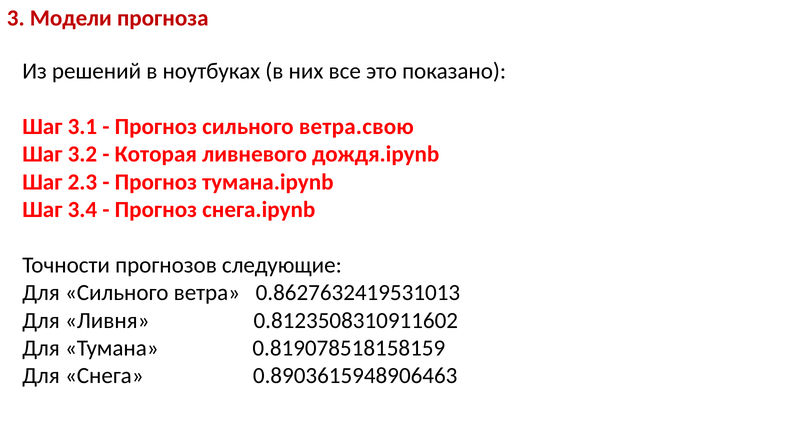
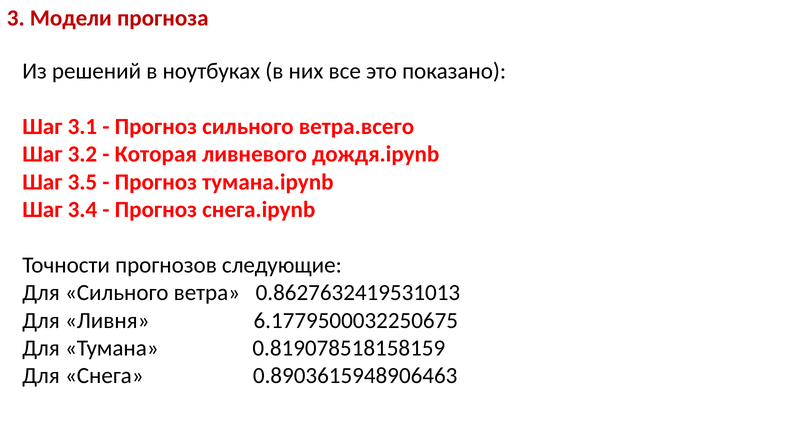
ветра.свою: ветра.свою -> ветра.всего
2.3: 2.3 -> 3.5
0.8123508310911602: 0.8123508310911602 -> 6.1779500032250675
